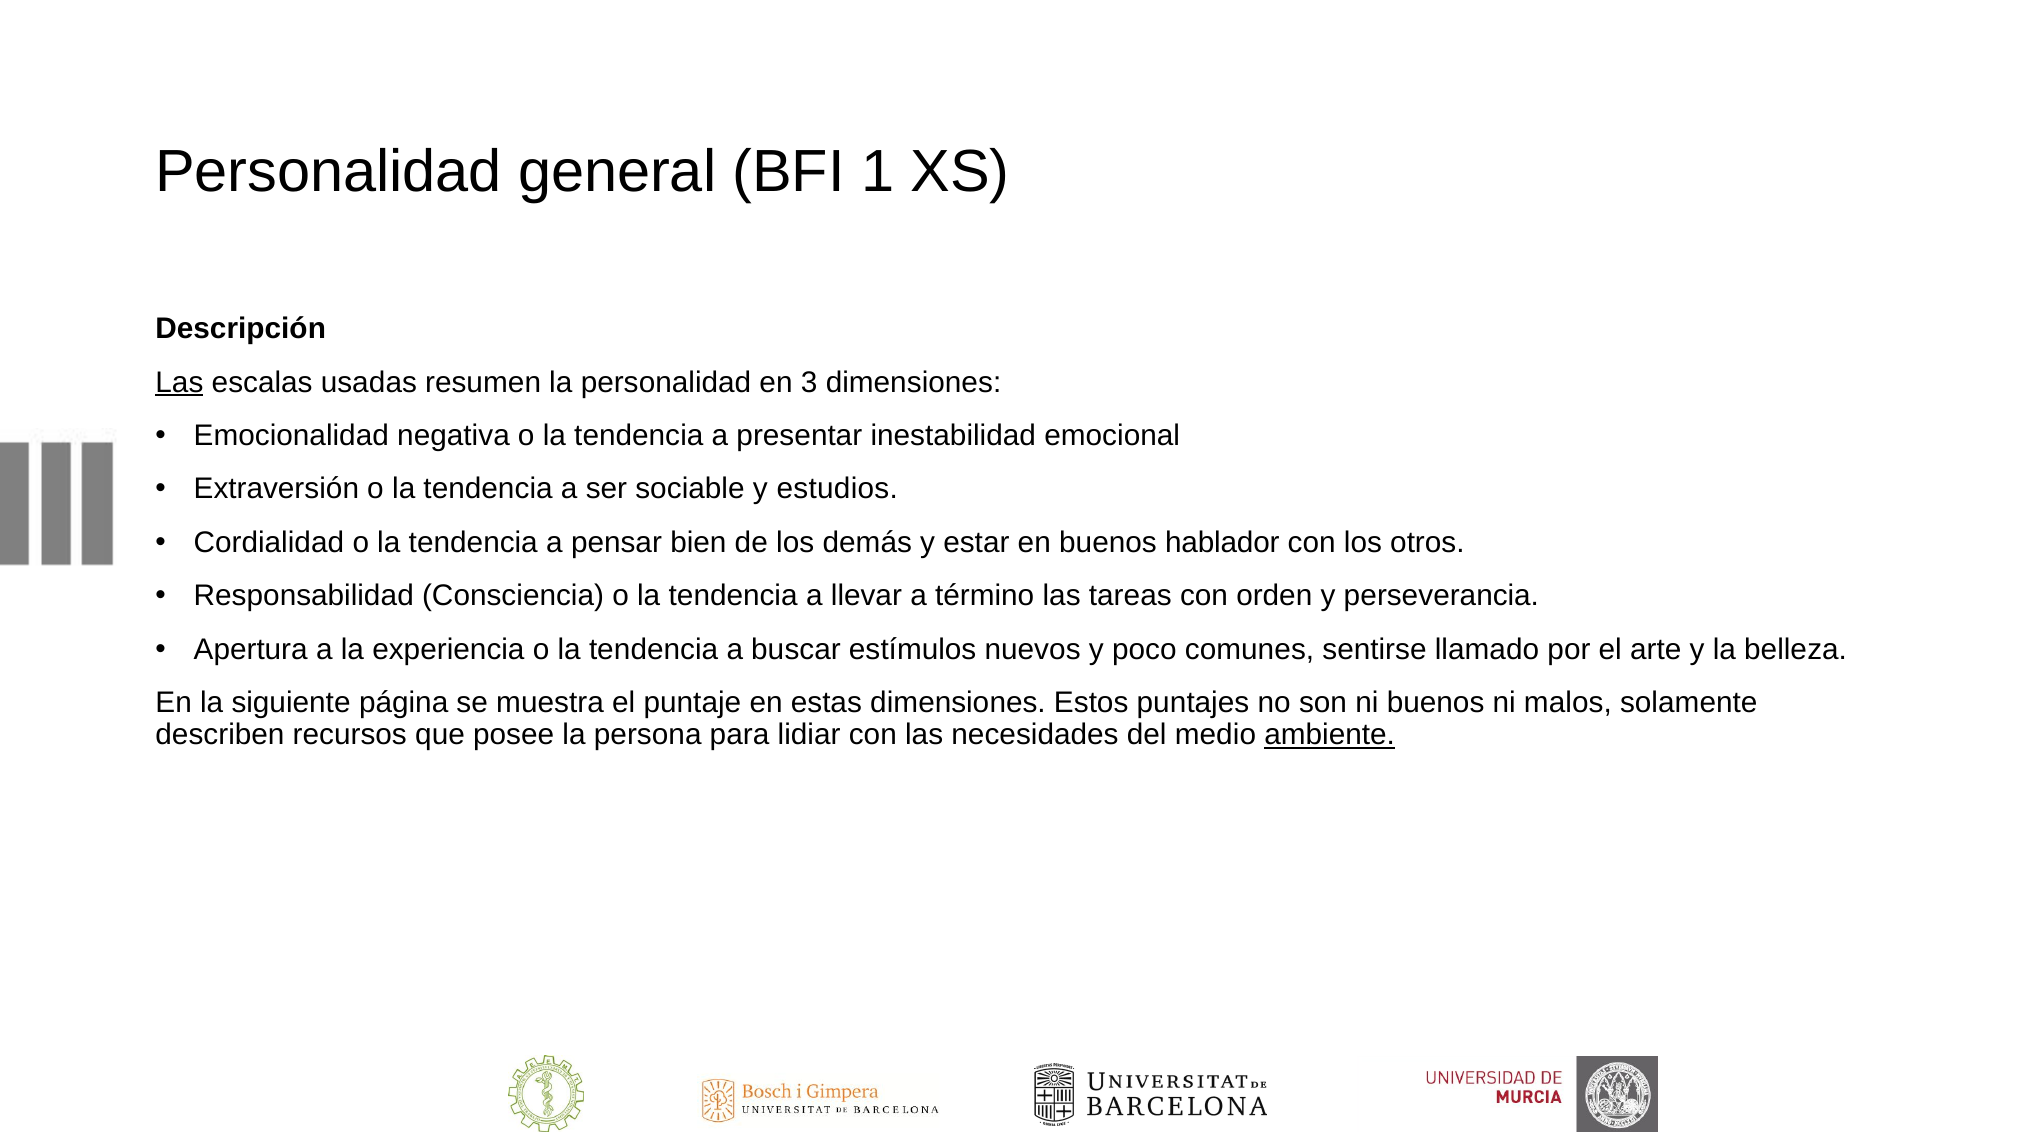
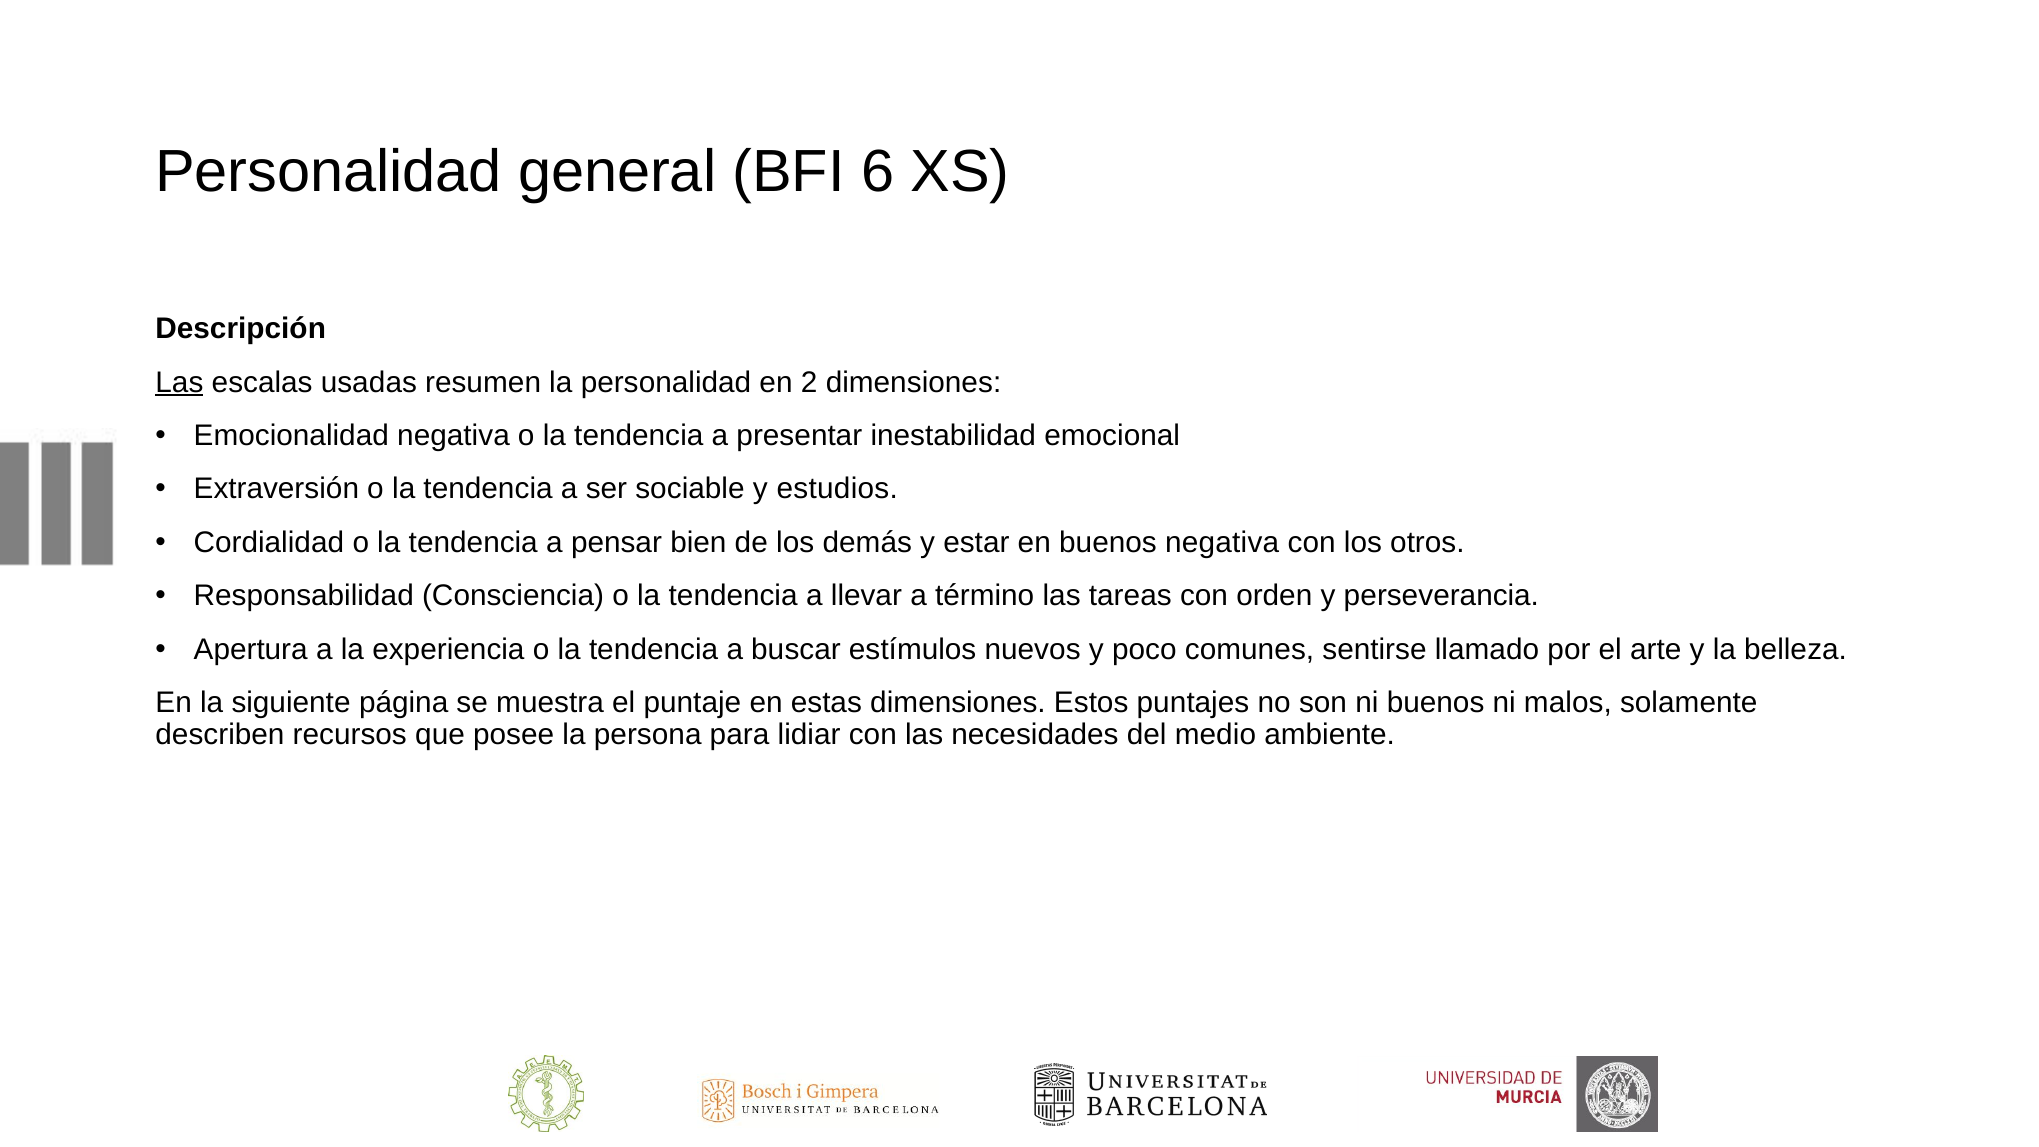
1: 1 -> 6
3: 3 -> 2
buenos hablador: hablador -> negativa
ambiente underline: present -> none
